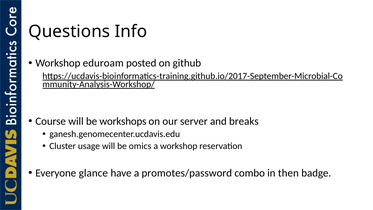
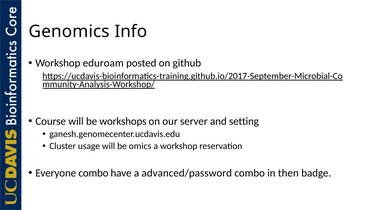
Questions: Questions -> Genomics
breaks: breaks -> setting
Everyone glance: glance -> combo
promotes/password: promotes/password -> advanced/password
